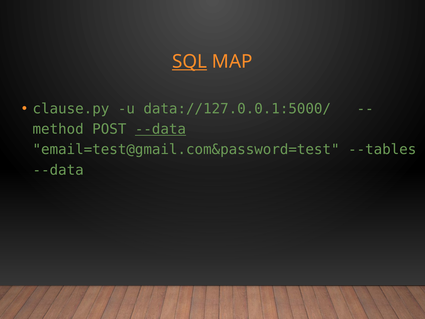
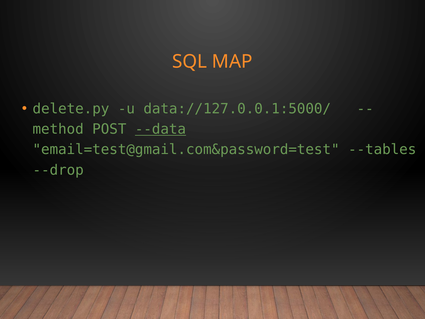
SQL underline: present -> none
clause.py: clause.py -> delete.py
--data at (58, 170): --data -> --drop
